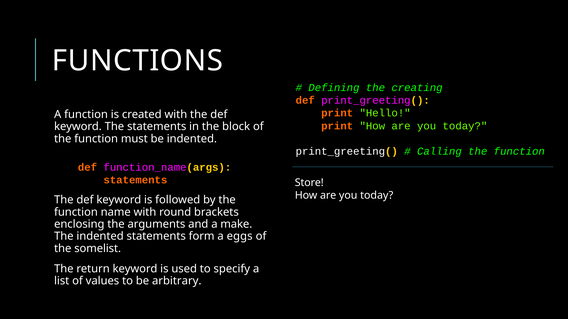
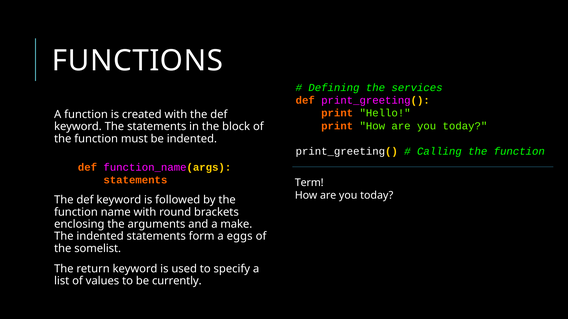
creating: creating -> services
Store: Store -> Term
arbitrary: arbitrary -> currently
